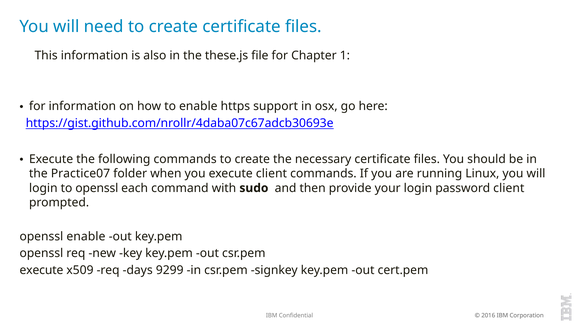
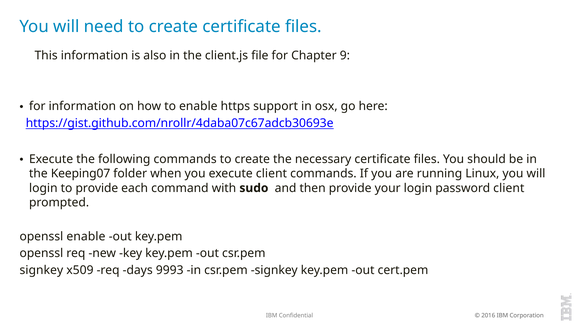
these.js: these.js -> client.js
1: 1 -> 9
Practice07: Practice07 -> Keeping07
to openssl: openssl -> provide
execute at (41, 270): execute -> signkey
9299: 9299 -> 9993
